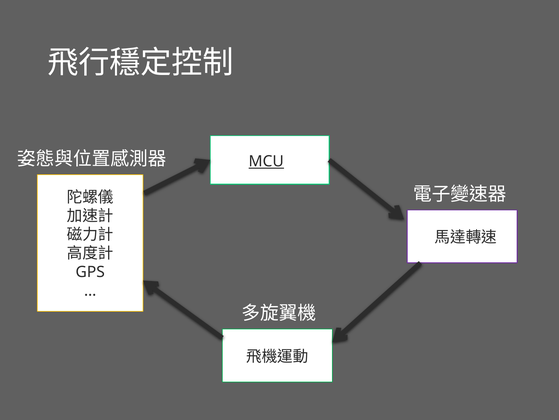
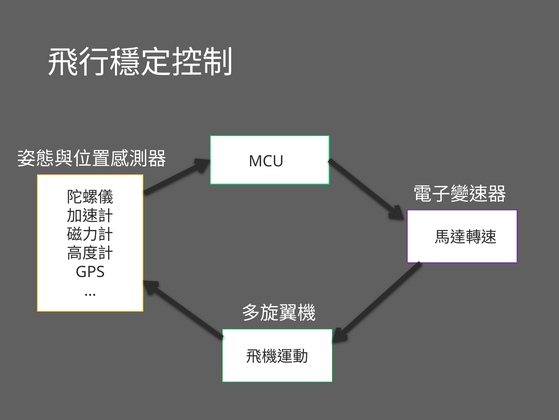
MCU underline: present -> none
